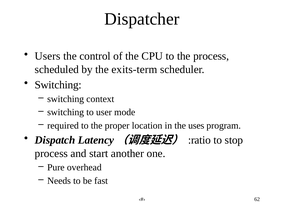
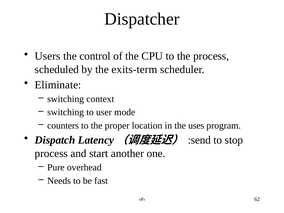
Switching at (58, 85): Switching -> Eliminate
required: required -> counters
:ratio: :ratio -> :send
